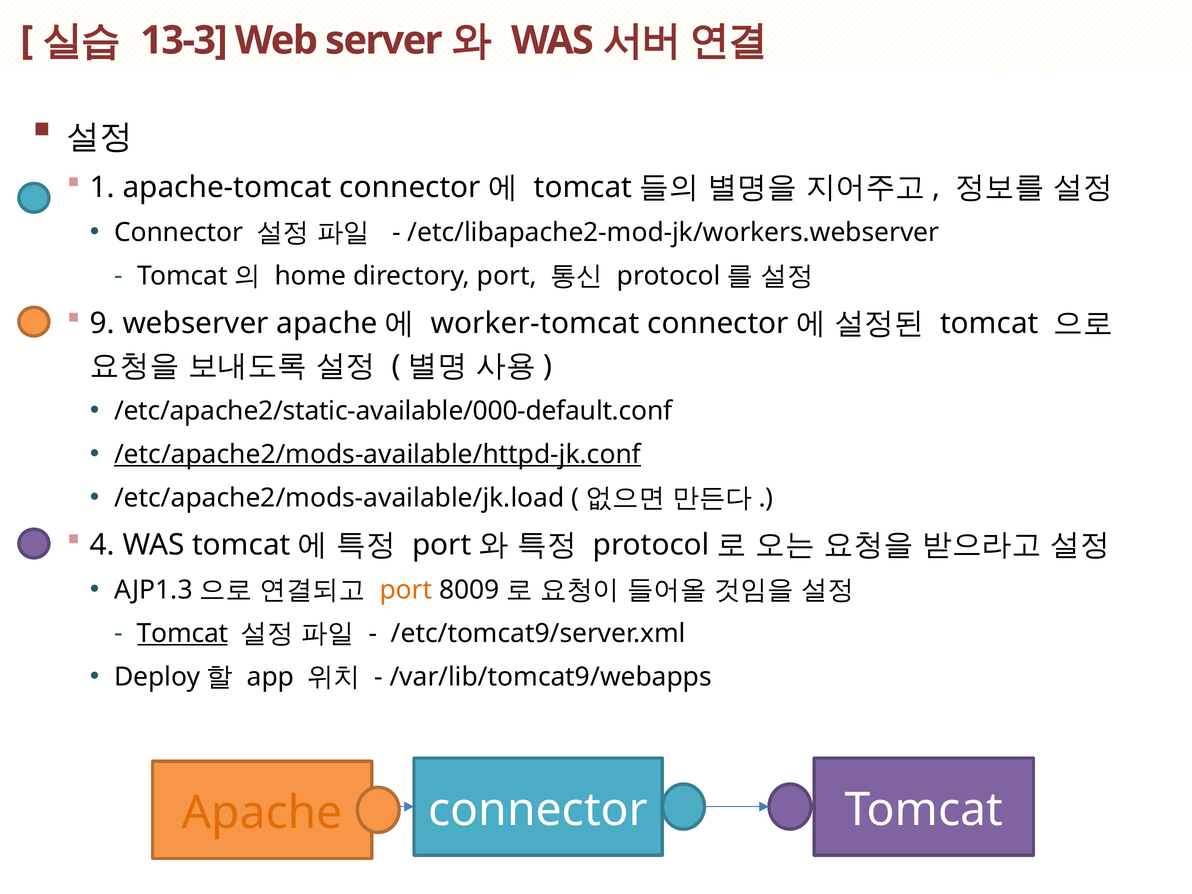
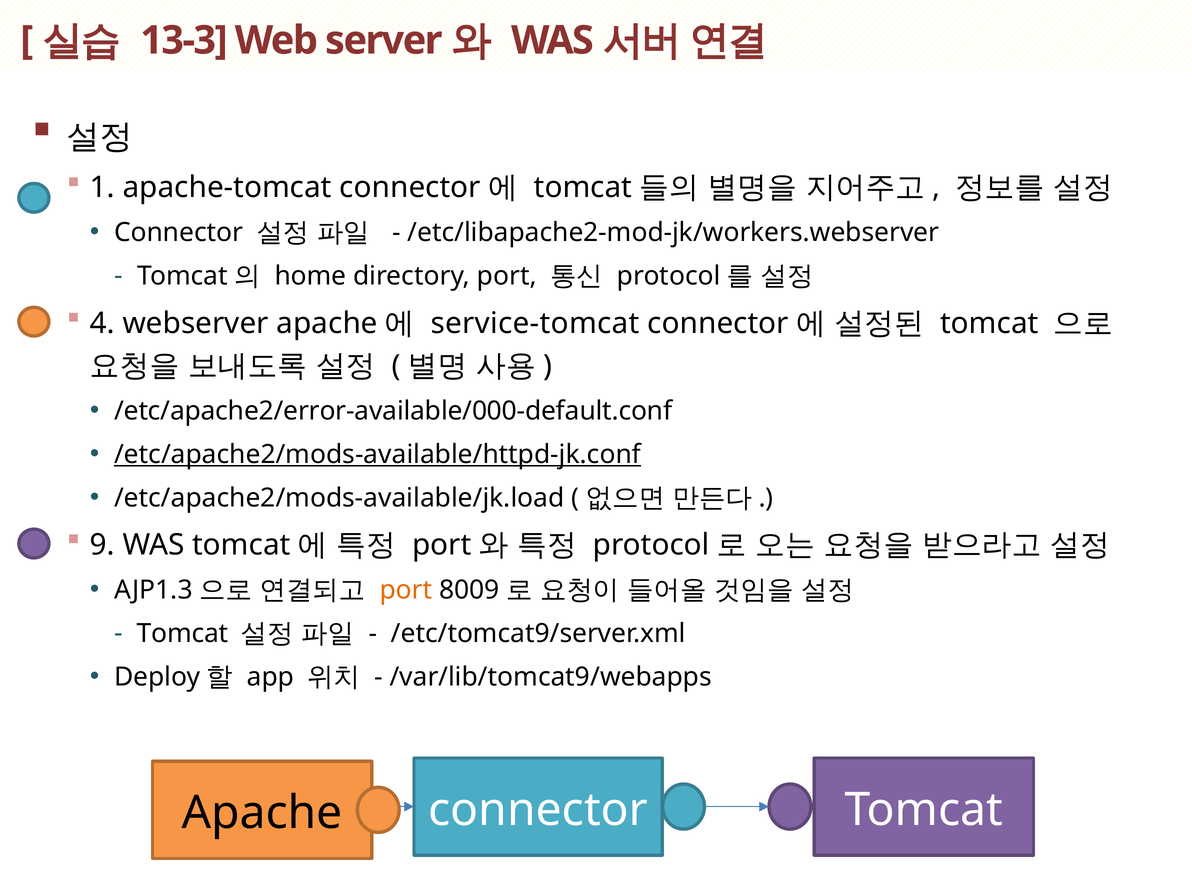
9: 9 -> 4
worker-tomcat: worker-tomcat -> service-tomcat
/etc/apache2/static-available/000-default.conf: /etc/apache2/static-available/000-default.conf -> /etc/apache2/error-available/000-default.conf
4: 4 -> 9
Tomcat at (183, 633) underline: present -> none
Apache colour: orange -> black
